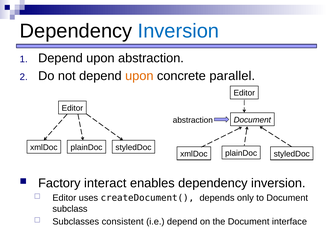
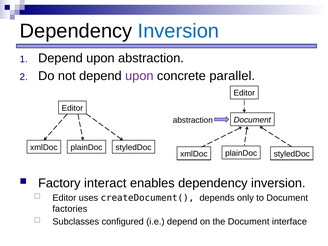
upon at (139, 76) colour: orange -> purple
subclass: subclass -> factories
consistent: consistent -> configured
